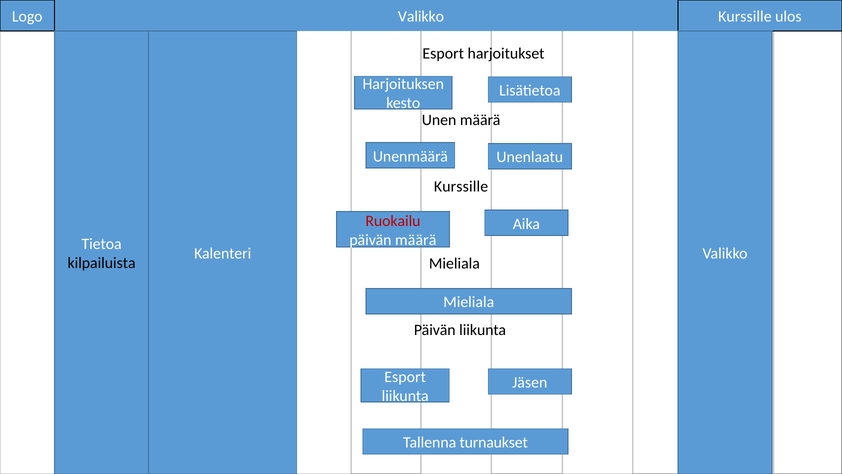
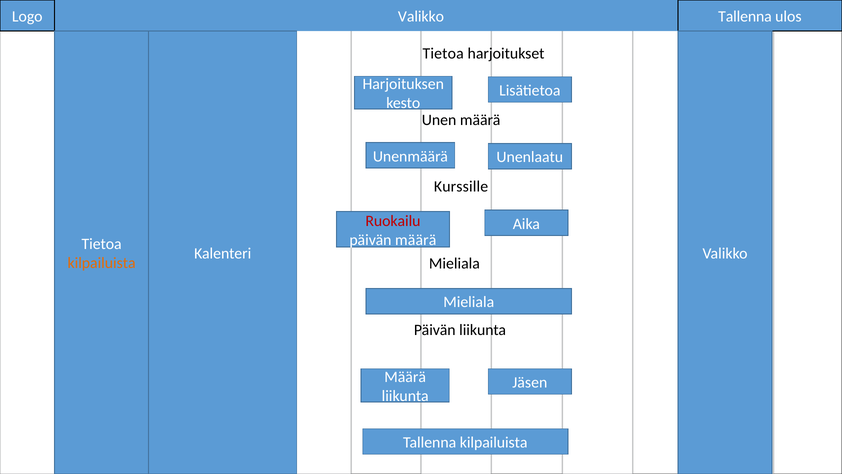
Kurssille at (745, 17): Kurssille -> Tallenna
Esport at (443, 53): Esport -> Tietoa
kilpailuista at (102, 263) colour: black -> orange
Esport at (405, 377): Esport -> Määrä
Tallenna turnaukset: turnaukset -> kilpailuista
